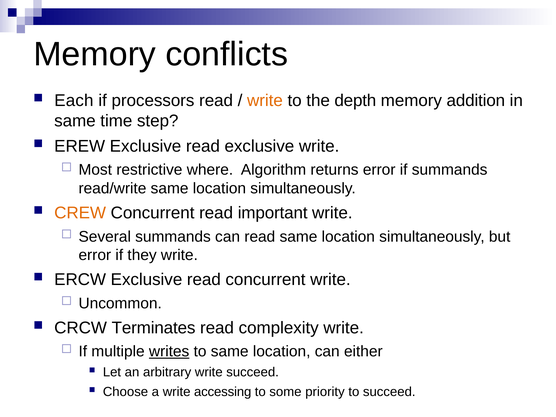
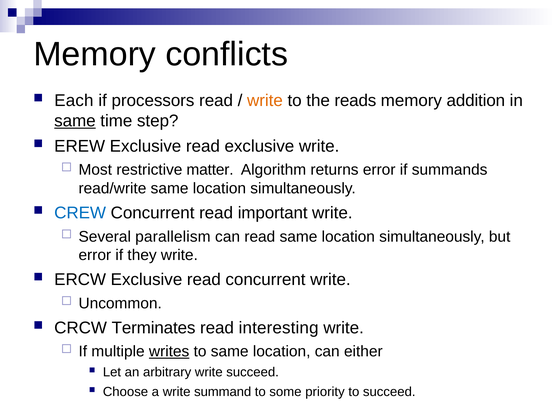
depth: depth -> reads
same at (75, 121) underline: none -> present
where: where -> matter
CREW colour: orange -> blue
Several summands: summands -> parallelism
complexity: complexity -> interesting
accessing: accessing -> summand
